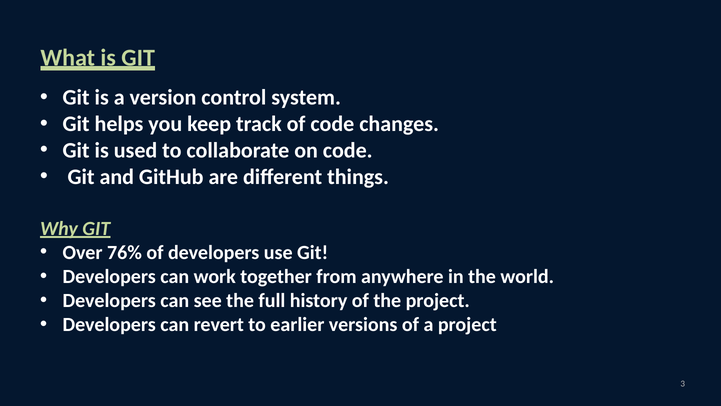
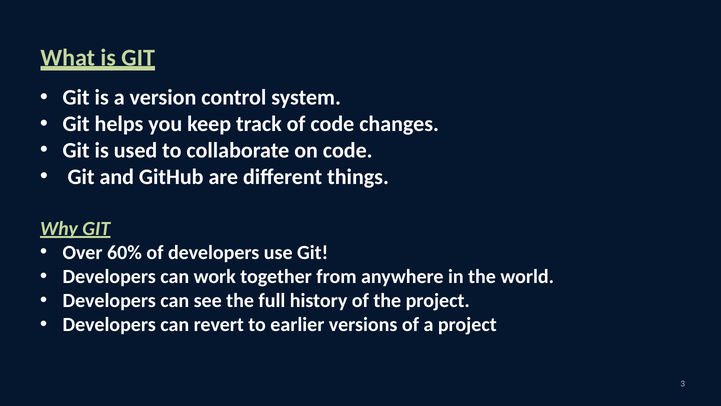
76%: 76% -> 60%
